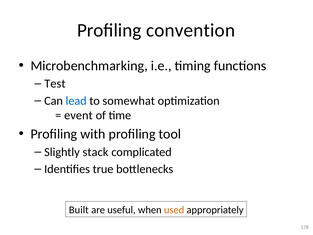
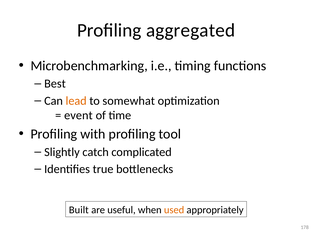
convention: convention -> aggregated
Test: Test -> Best
lead colour: blue -> orange
stack: stack -> catch
